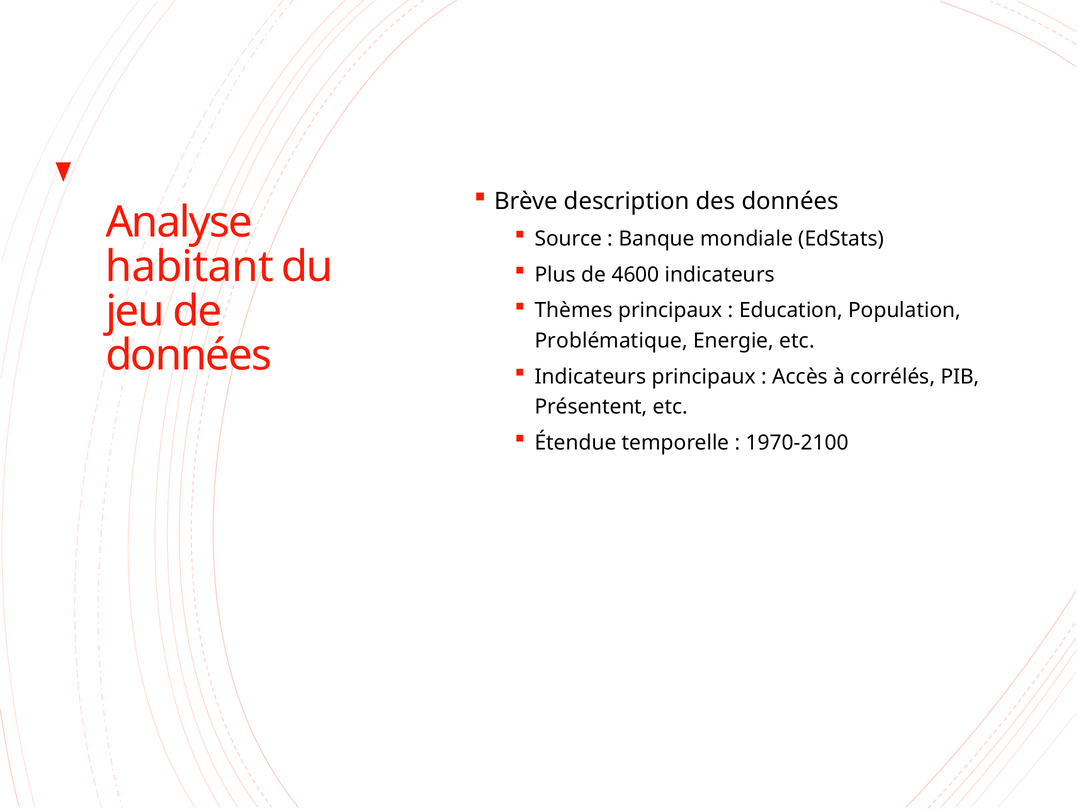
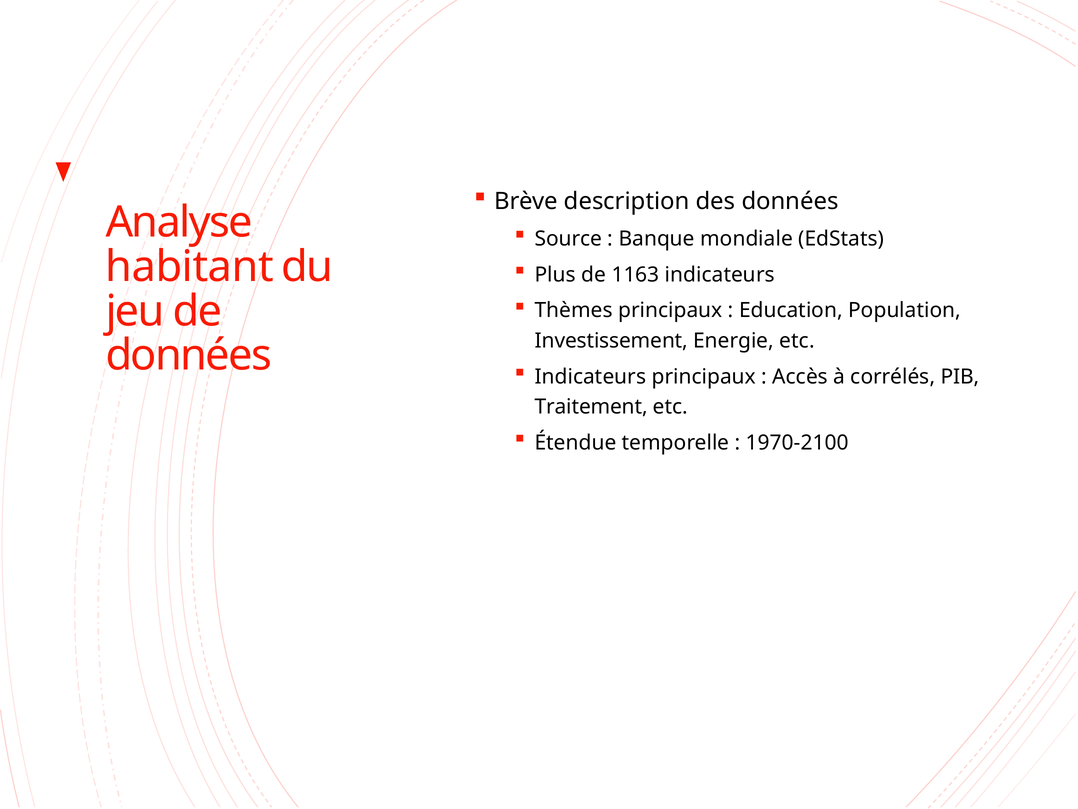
4600: 4600 -> 1163
Problématique: Problématique -> Investissement
Présentent: Présentent -> Traitement
